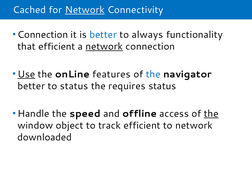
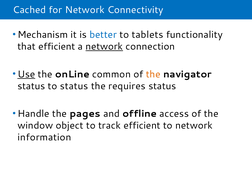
Network at (85, 10) underline: present -> none
Connection at (43, 35): Connection -> Mechanism
always: always -> tablets
features: features -> common
the at (153, 74) colour: blue -> orange
better at (31, 86): better -> status
speed: speed -> pages
the at (211, 114) underline: present -> none
downloaded: downloaded -> information
